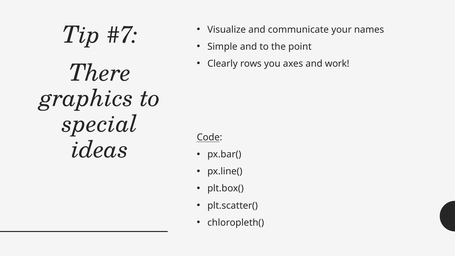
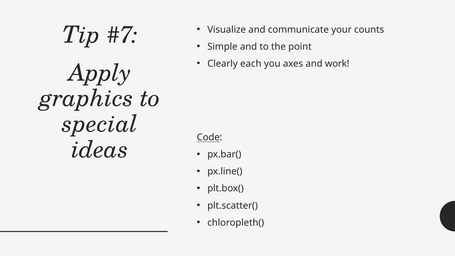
names: names -> counts
rows: rows -> each
There: There -> Apply
